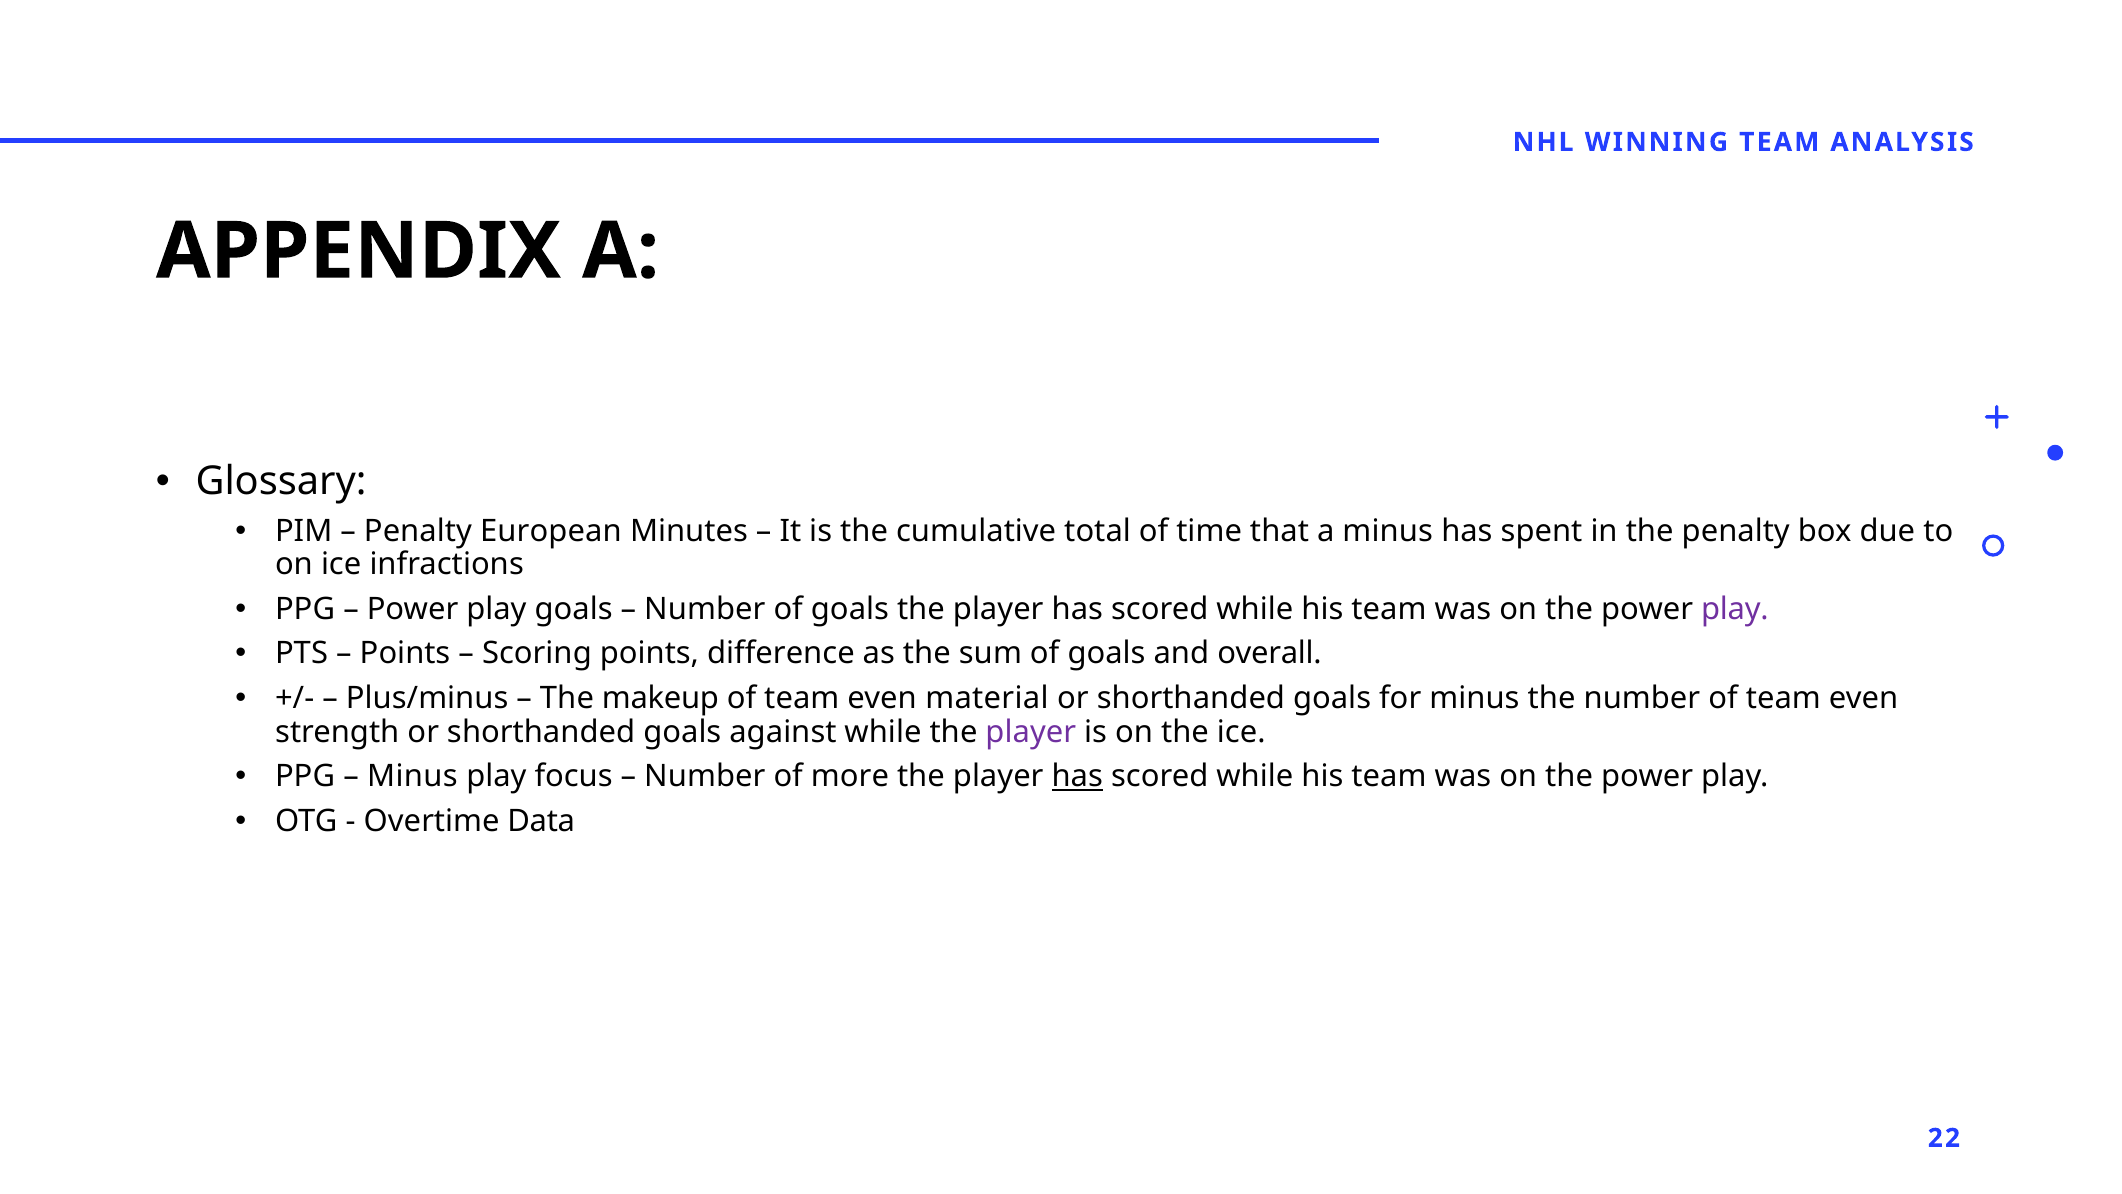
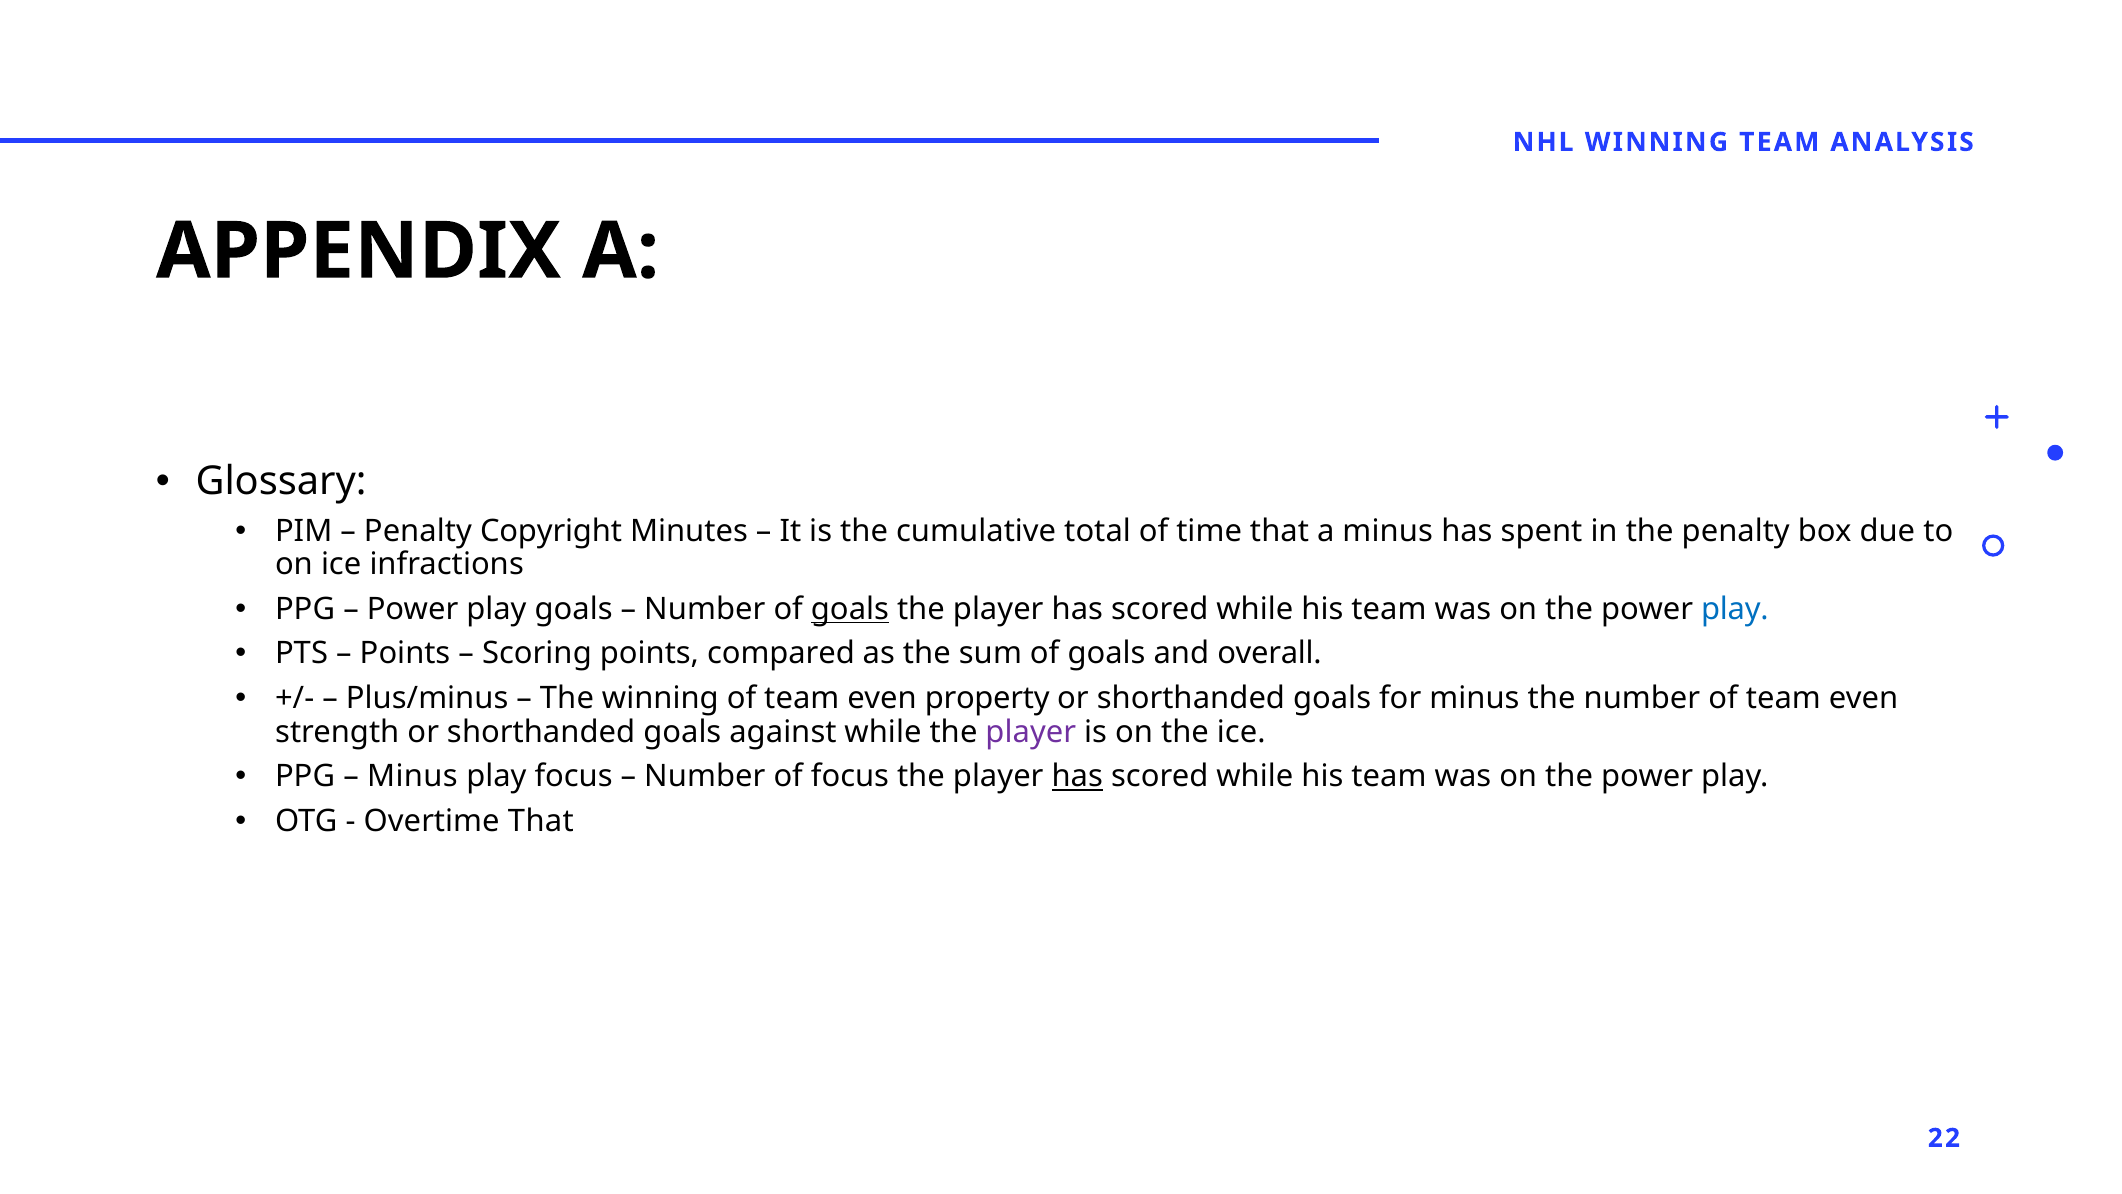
European: European -> Copyright
goals at (850, 609) underline: none -> present
play at (1735, 609) colour: purple -> blue
difference: difference -> compared
The makeup: makeup -> winning
material: material -> property
of more: more -> focus
Overtime Data: Data -> That
